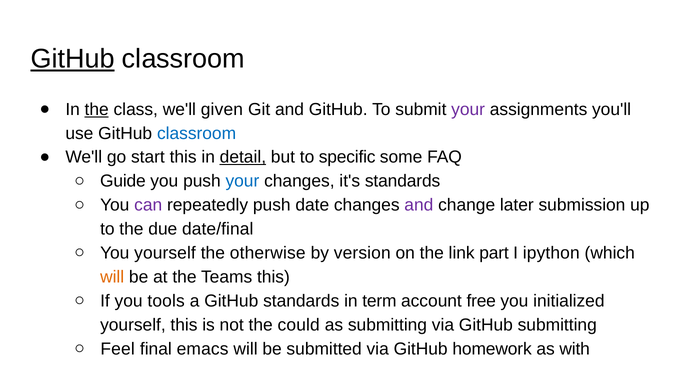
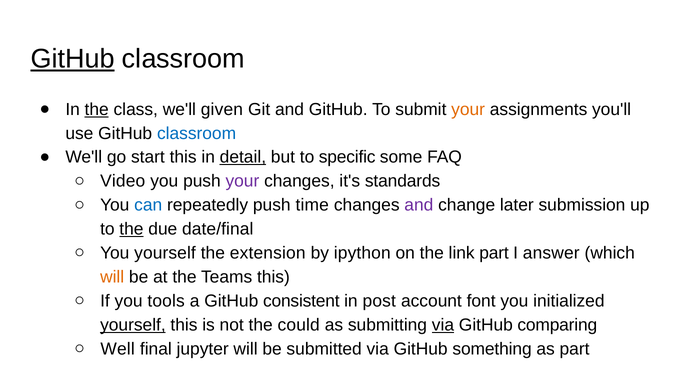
your at (468, 109) colour: purple -> orange
Guide: Guide -> Video
your at (242, 181) colour: blue -> purple
can colour: purple -> blue
date: date -> time
the at (131, 229) underline: none -> present
otherwise: otherwise -> extension
version: version -> ipython
ipython: ipython -> answer
GitHub standards: standards -> consistent
term: term -> post
free: free -> font
yourself at (133, 325) underline: none -> present
via at (443, 325) underline: none -> present
GitHub submitting: submitting -> comparing
Feel: Feel -> Well
emacs: emacs -> jupyter
homework: homework -> something
as with: with -> part
